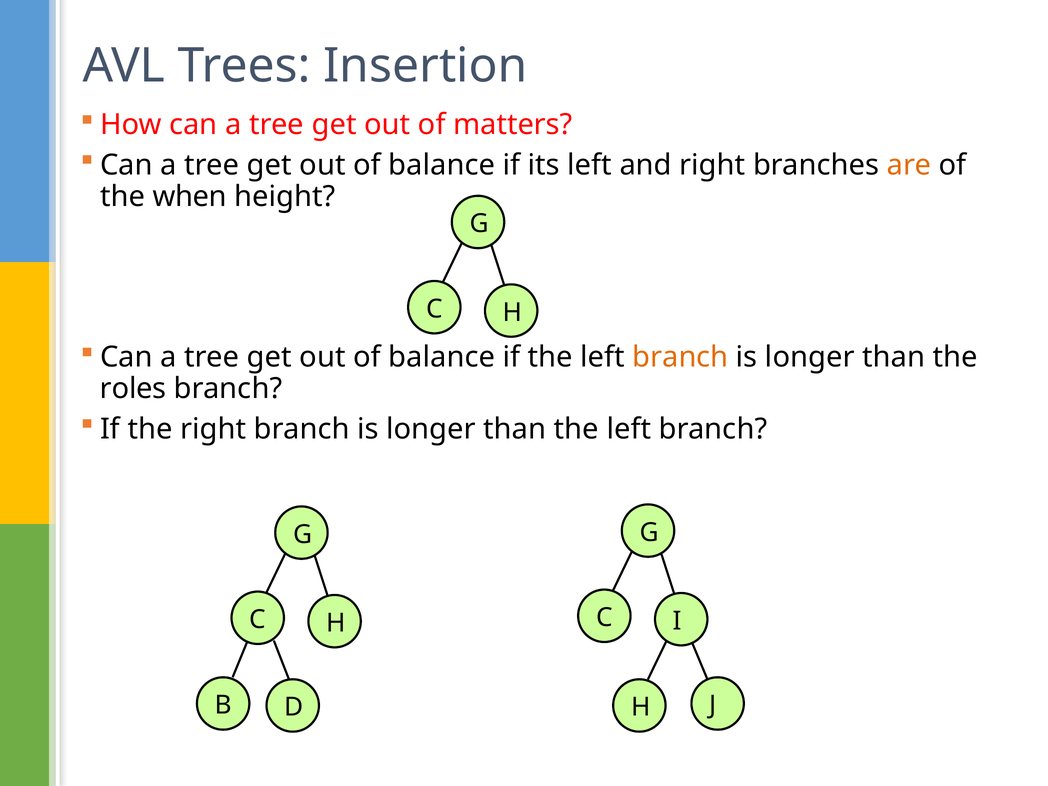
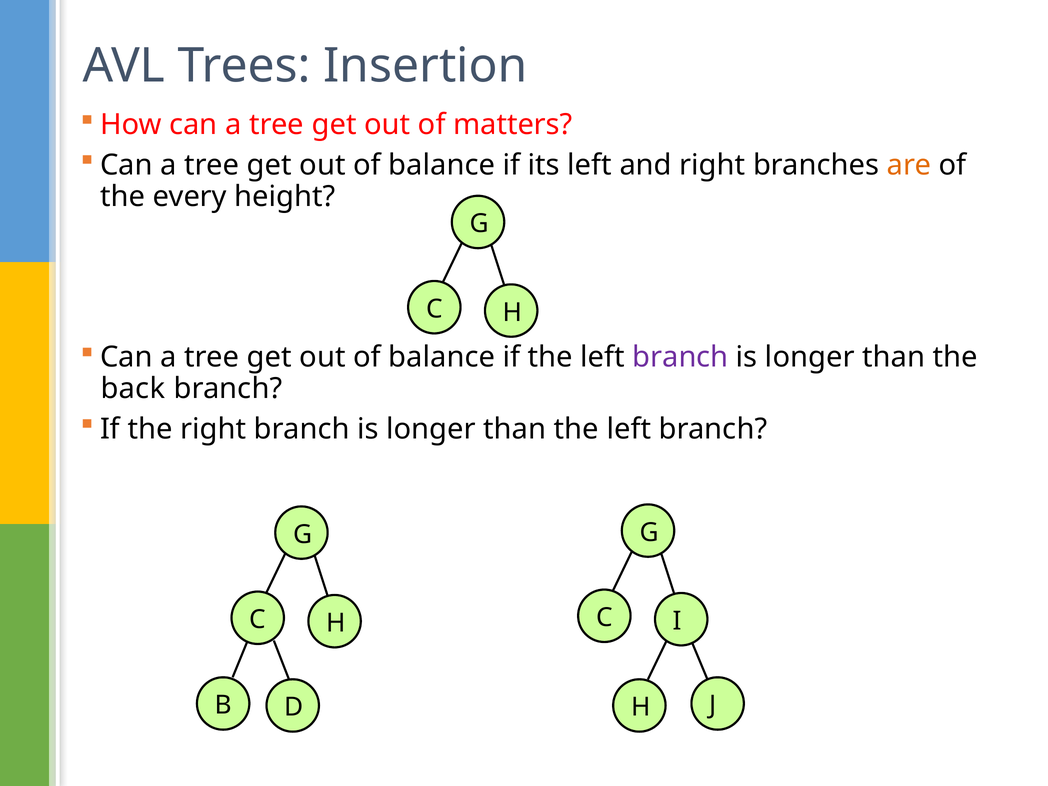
when: when -> every
branch at (680, 357) colour: orange -> purple
roles: roles -> back
